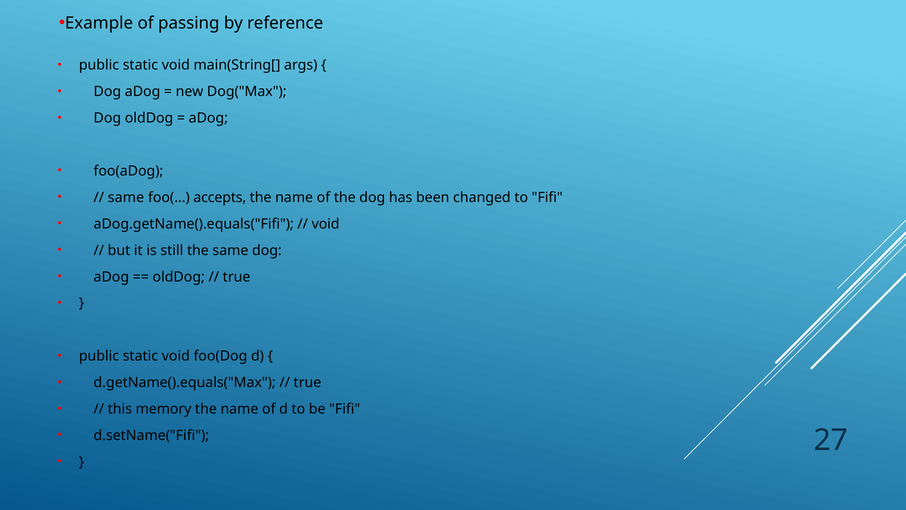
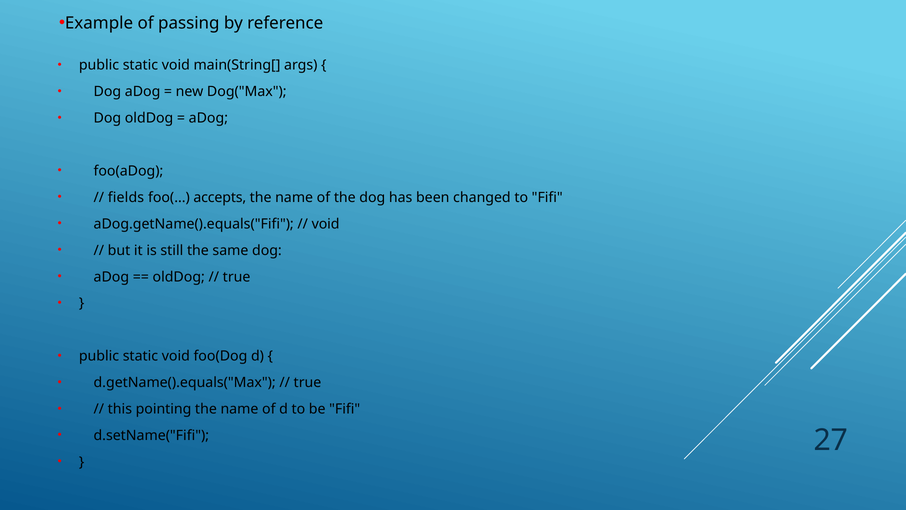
same at (126, 197): same -> fields
memory: memory -> pointing
